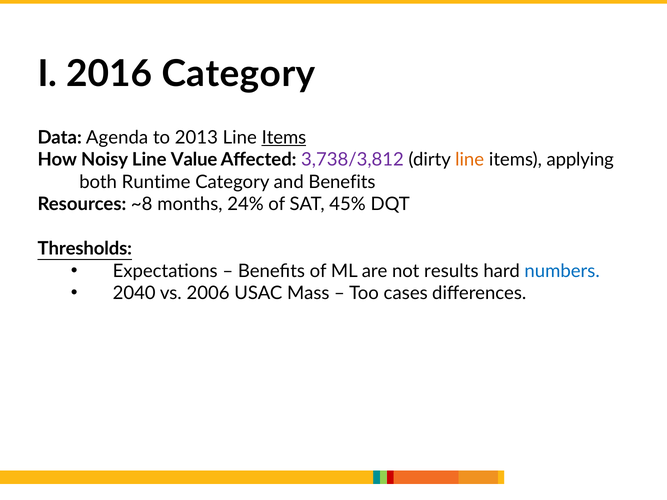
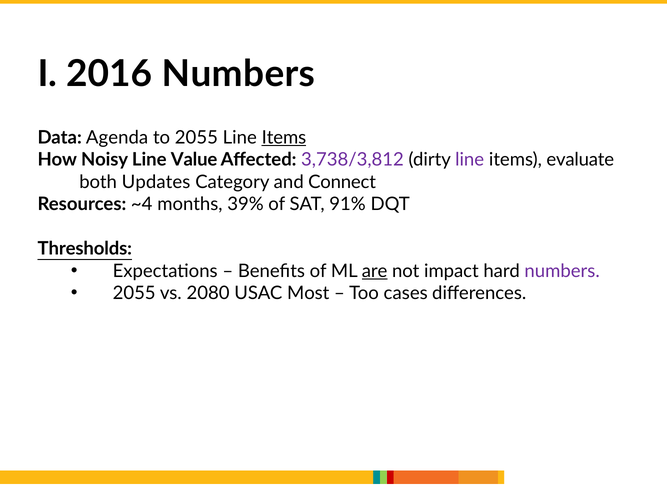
2016 Category: Category -> Numbers
to 2013: 2013 -> 2055
line at (470, 160) colour: orange -> purple
applying: applying -> evaluate
Runtime: Runtime -> Updates
and Benefits: Benefits -> Connect
~8: ~8 -> ~4
24%: 24% -> 39%
45%: 45% -> 91%
are underline: none -> present
results: results -> impact
numbers at (562, 271) colour: blue -> purple
2040 at (134, 293): 2040 -> 2055
2006: 2006 -> 2080
Mass: Mass -> Most
